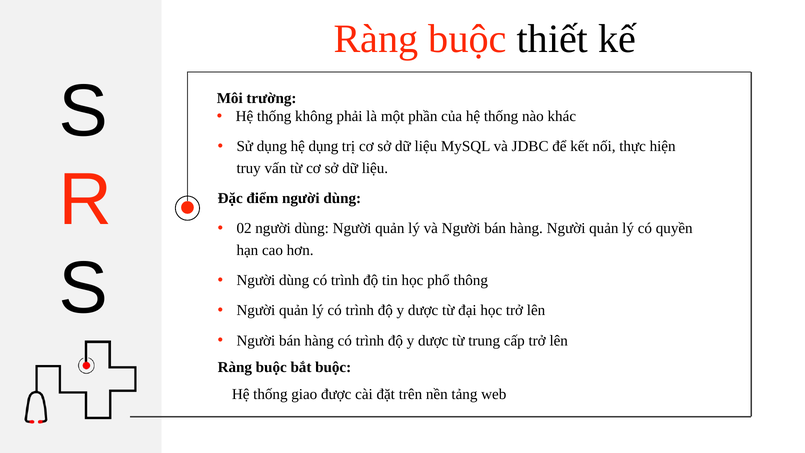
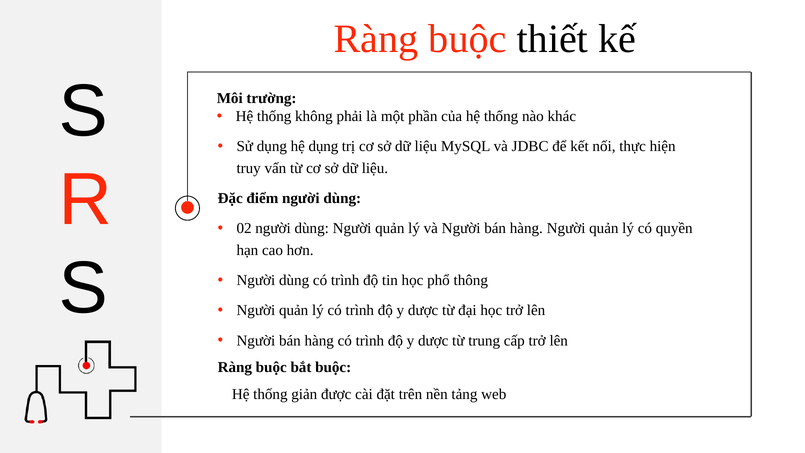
giao: giao -> giản
